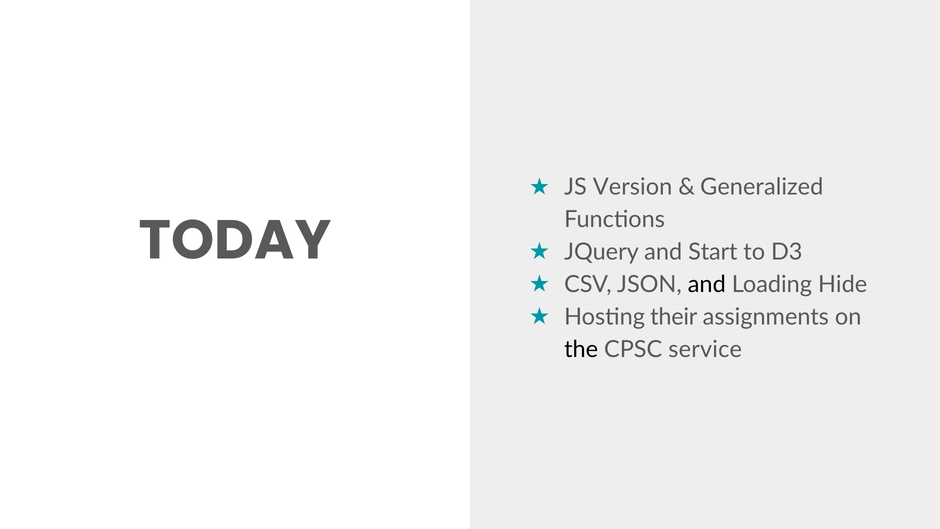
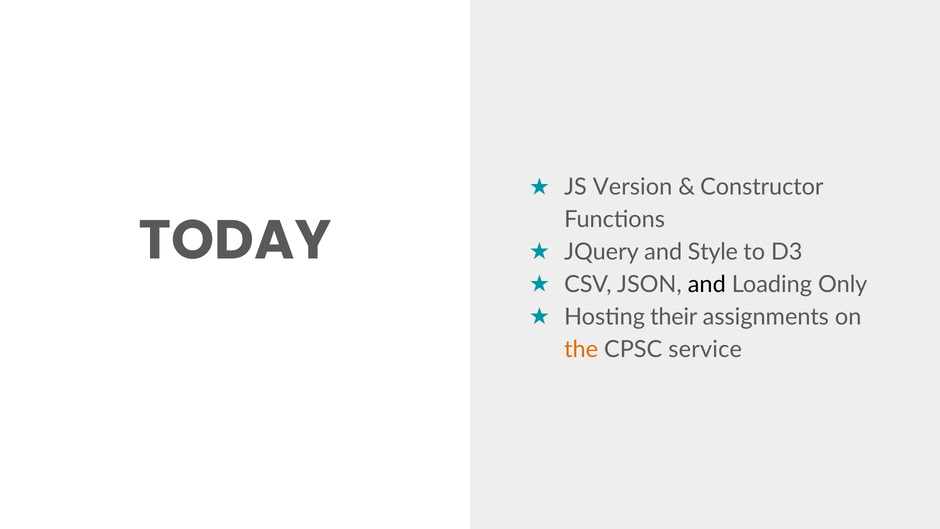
Generalized: Generalized -> Constructor
Start: Start -> Style
Hide: Hide -> Only
the colour: black -> orange
